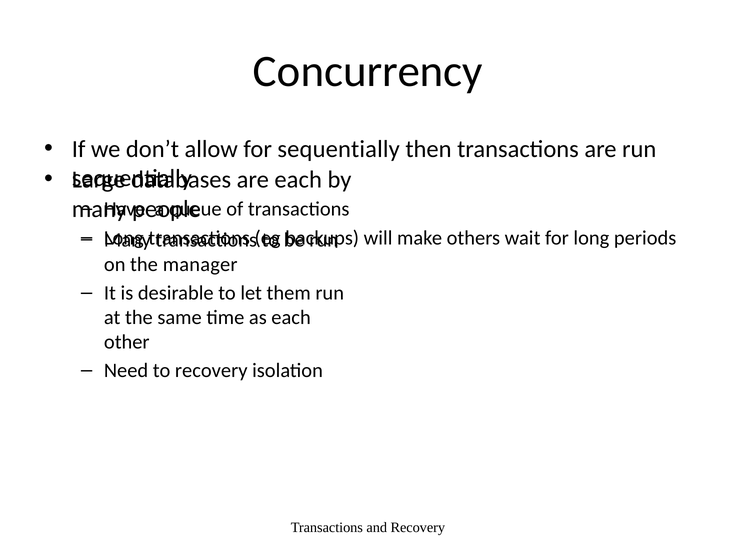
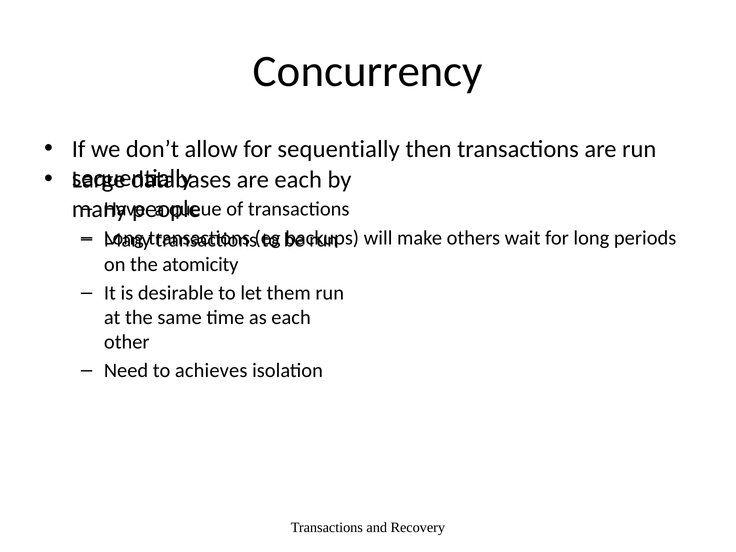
manager: manager -> atomicity
to recovery: recovery -> achieves
